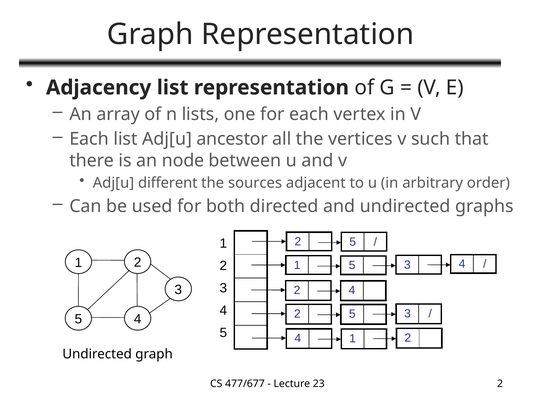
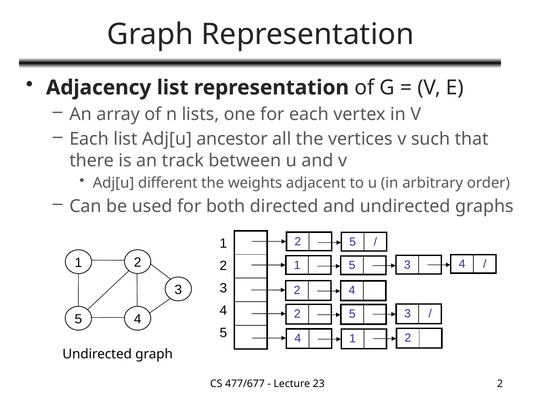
node: node -> track
sources: sources -> weights
